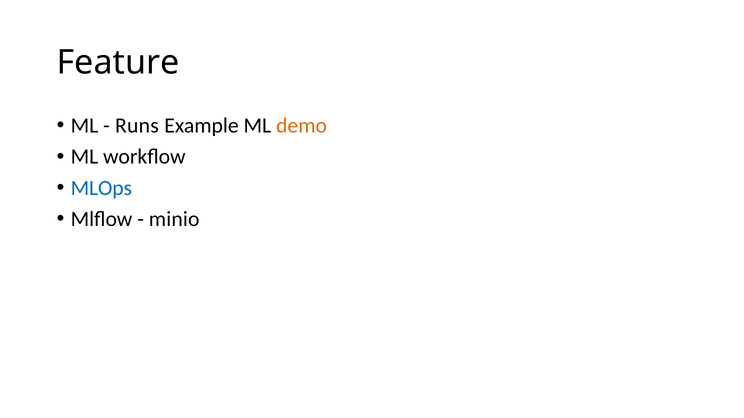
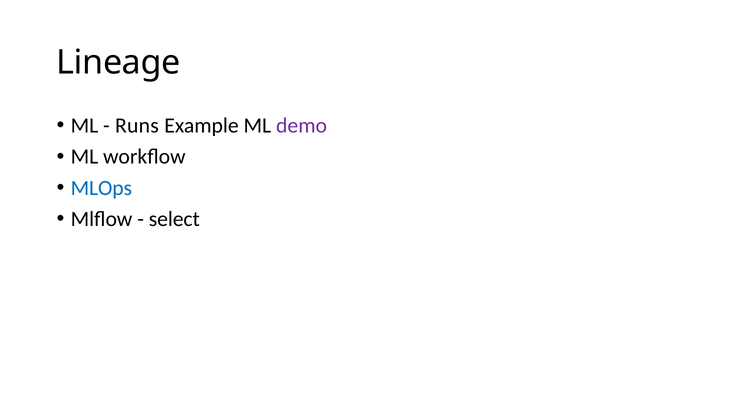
Feature: Feature -> Lineage
demo colour: orange -> purple
minio: minio -> select
